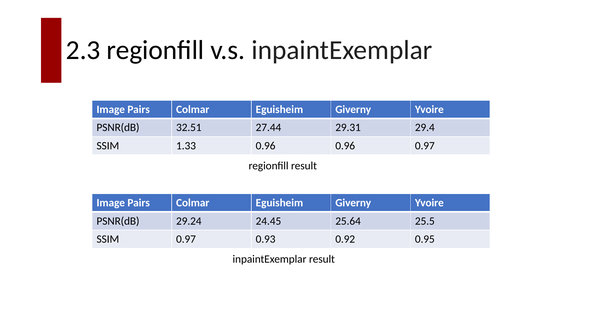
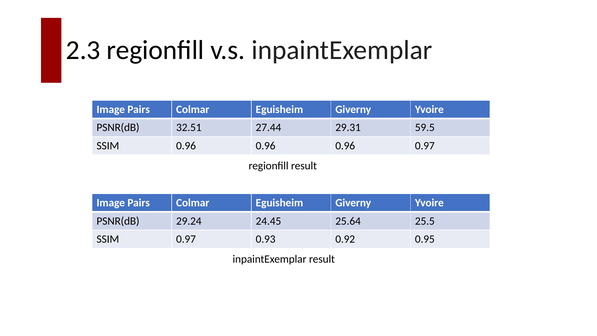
29.4: 29.4 -> 59.5
SSIM 1.33: 1.33 -> 0.96
